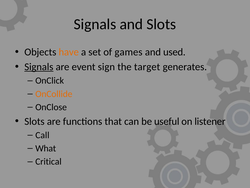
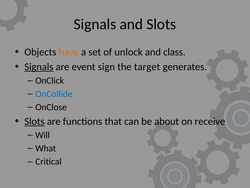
games: games -> unlock
used: used -> class
OnCollide colour: orange -> blue
Slots at (34, 121) underline: none -> present
useful: useful -> about
listener: listener -> receive
Call: Call -> Will
